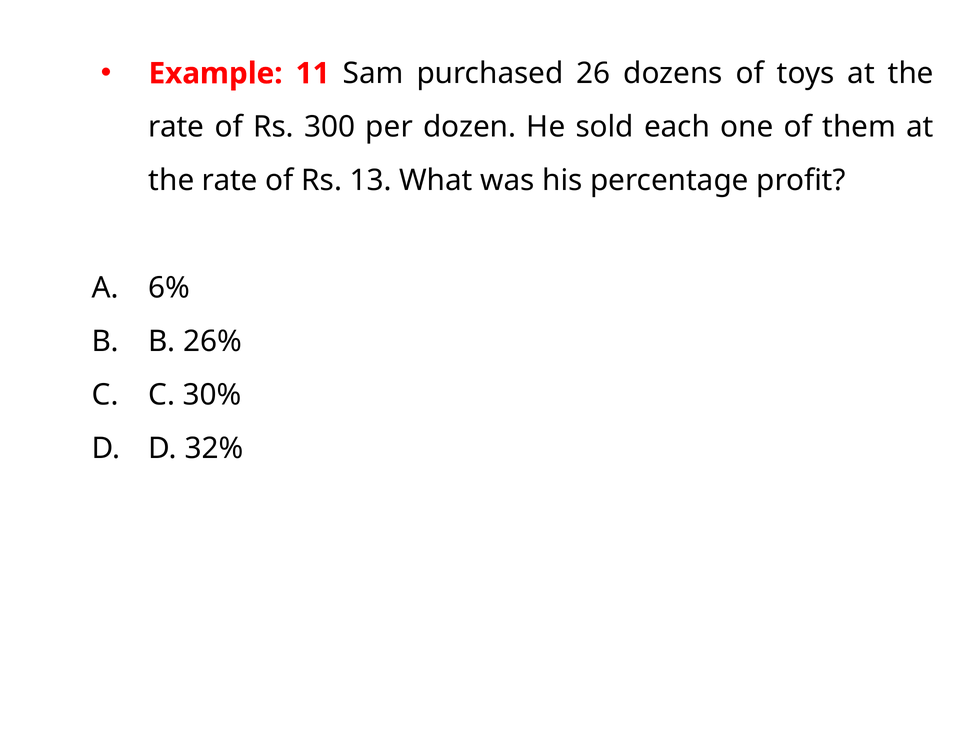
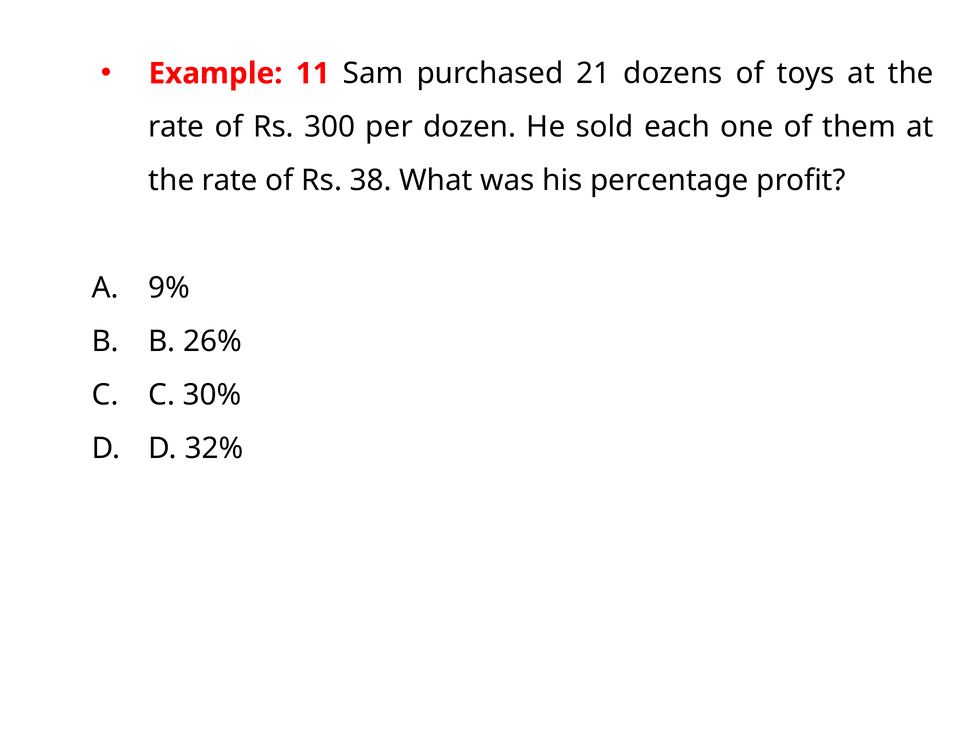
26: 26 -> 21
13: 13 -> 38
6%: 6% -> 9%
